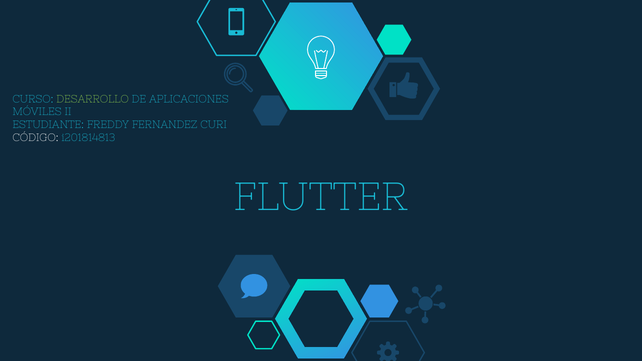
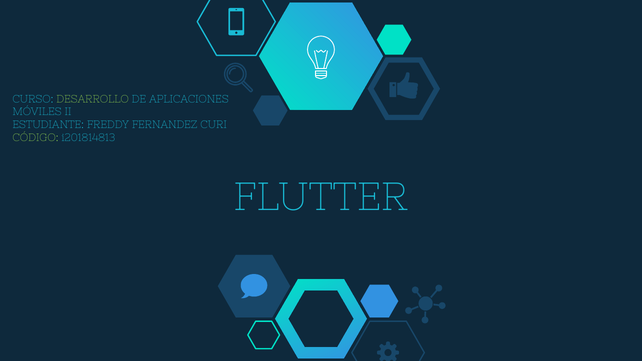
CÓDIGO colour: white -> light green
